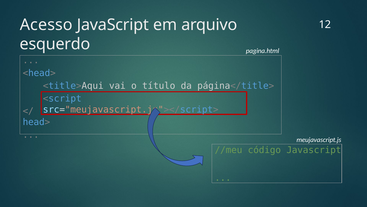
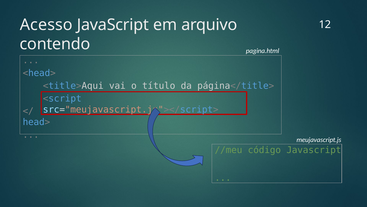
esquerdo: esquerdo -> contendo
